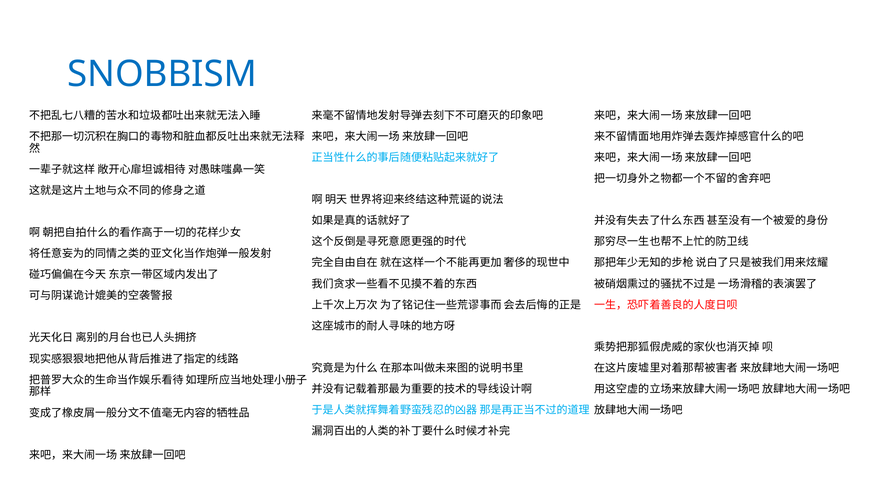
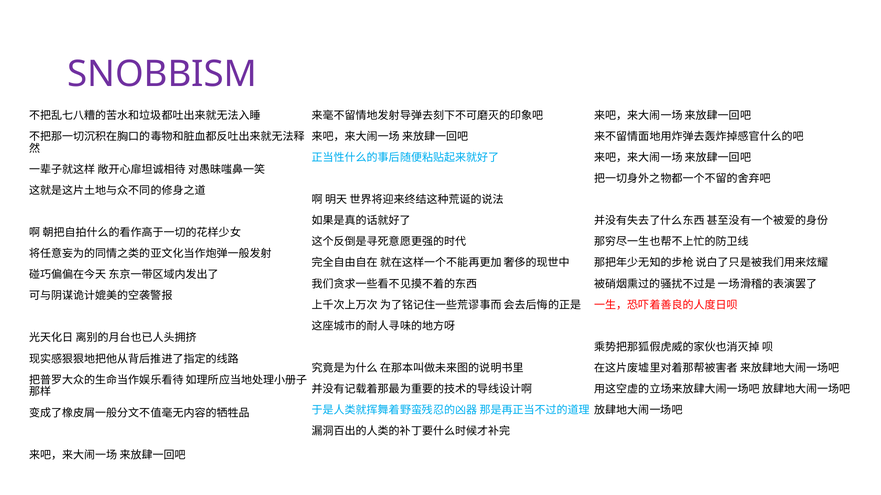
SNOBBISM colour: blue -> purple
